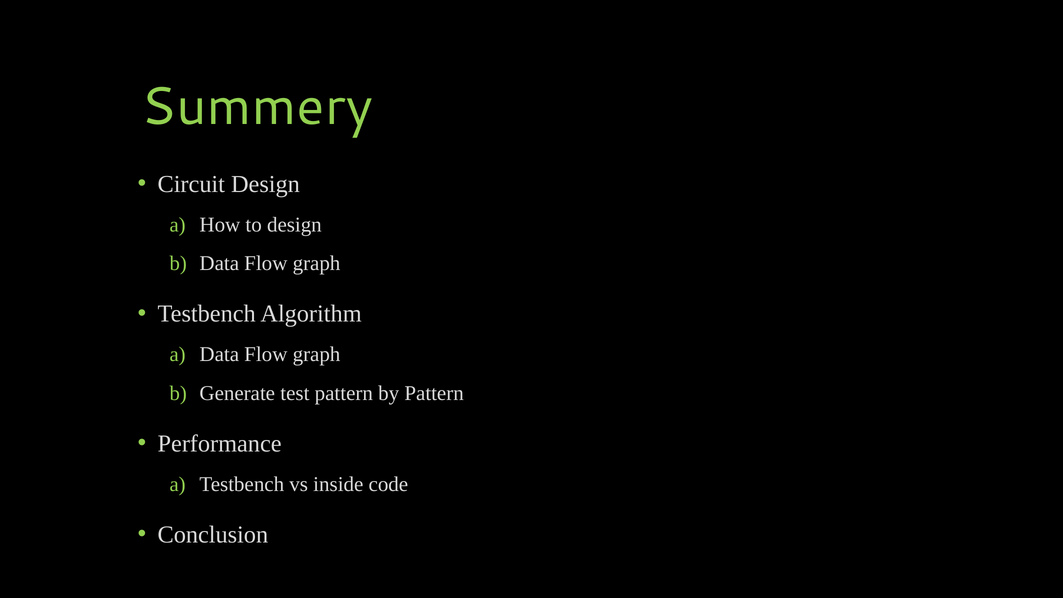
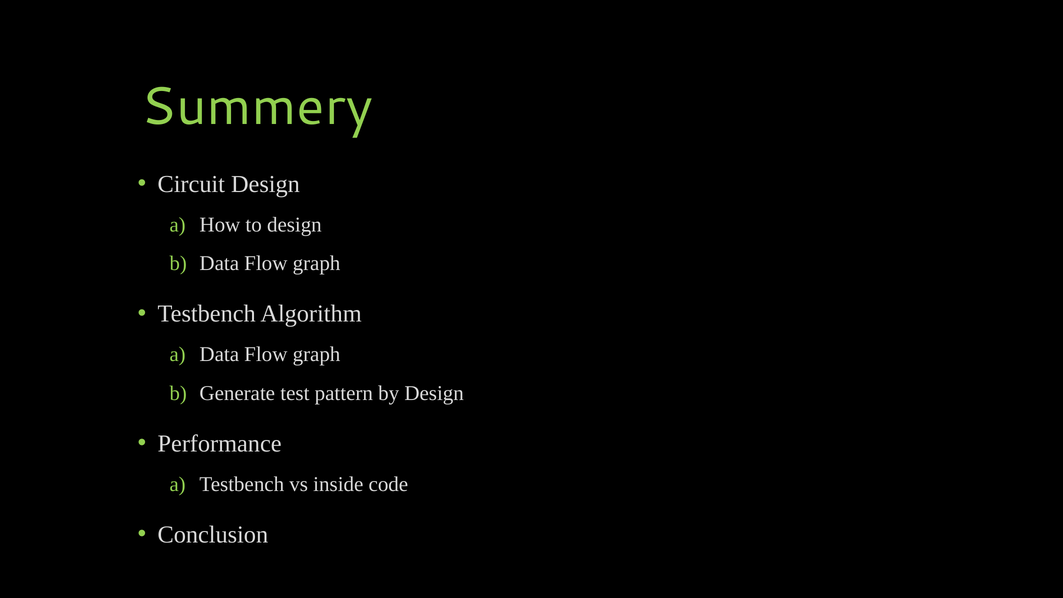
by Pattern: Pattern -> Design
